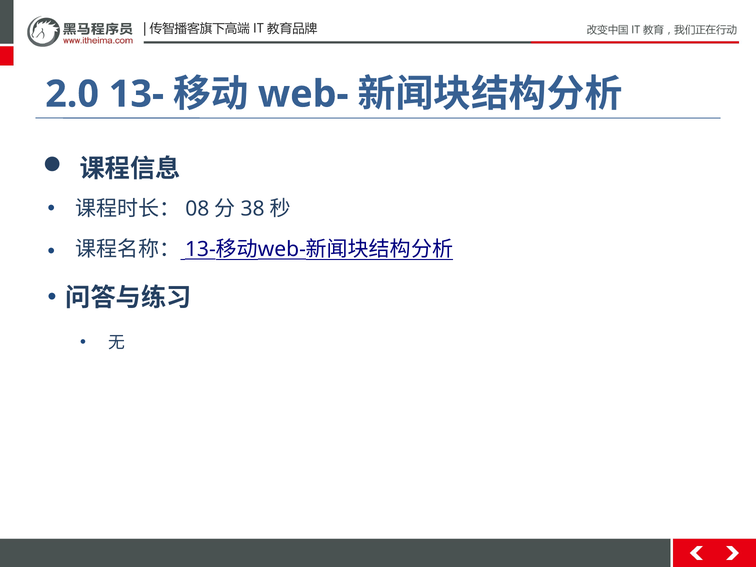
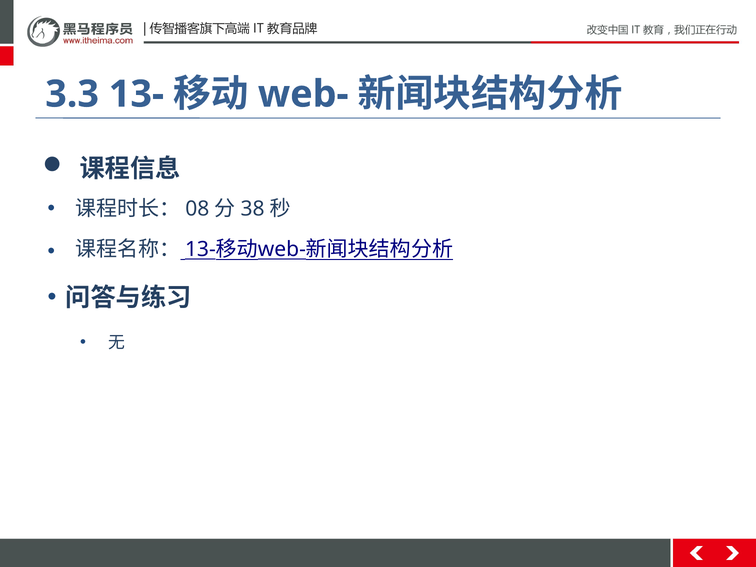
2.0: 2.0 -> 3.3
